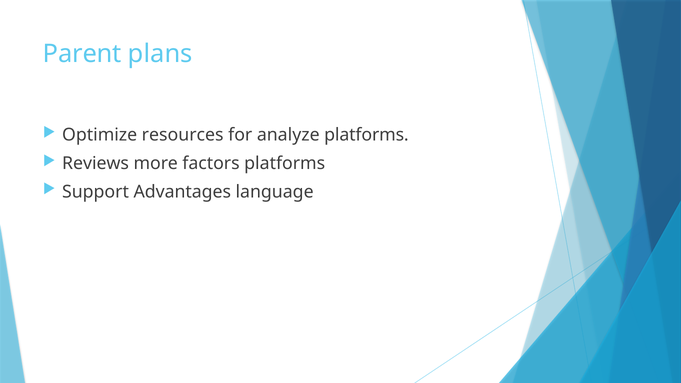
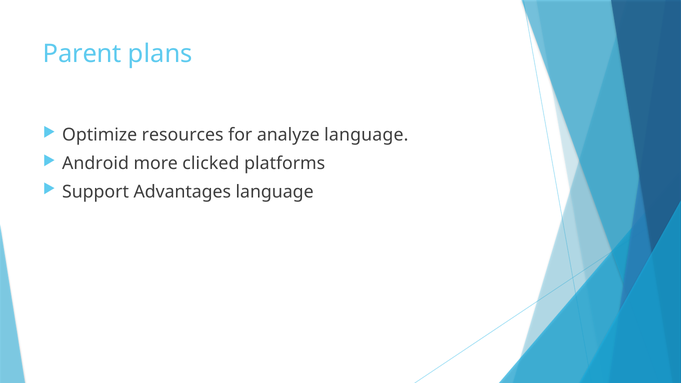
analyze platforms: platforms -> language
Reviews: Reviews -> Android
factors: factors -> clicked
